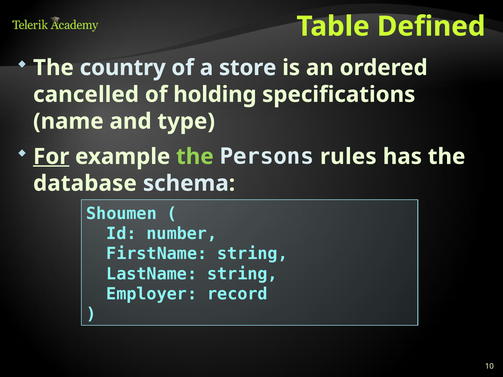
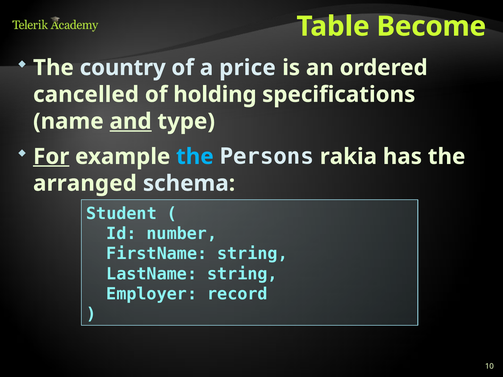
Defined: Defined -> Become
store: store -> price
and underline: none -> present
the at (195, 157) colour: light green -> light blue
rules: rules -> rakia
database: database -> arranged
Shoumen: Shoumen -> Student
